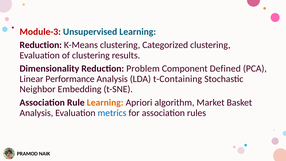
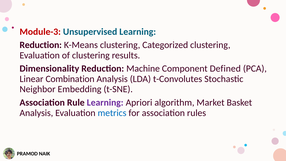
Problem: Problem -> Machine
Performance: Performance -> Combination
t-Containing: t-Containing -> t-Convolutes
Learning at (105, 102) colour: orange -> purple
